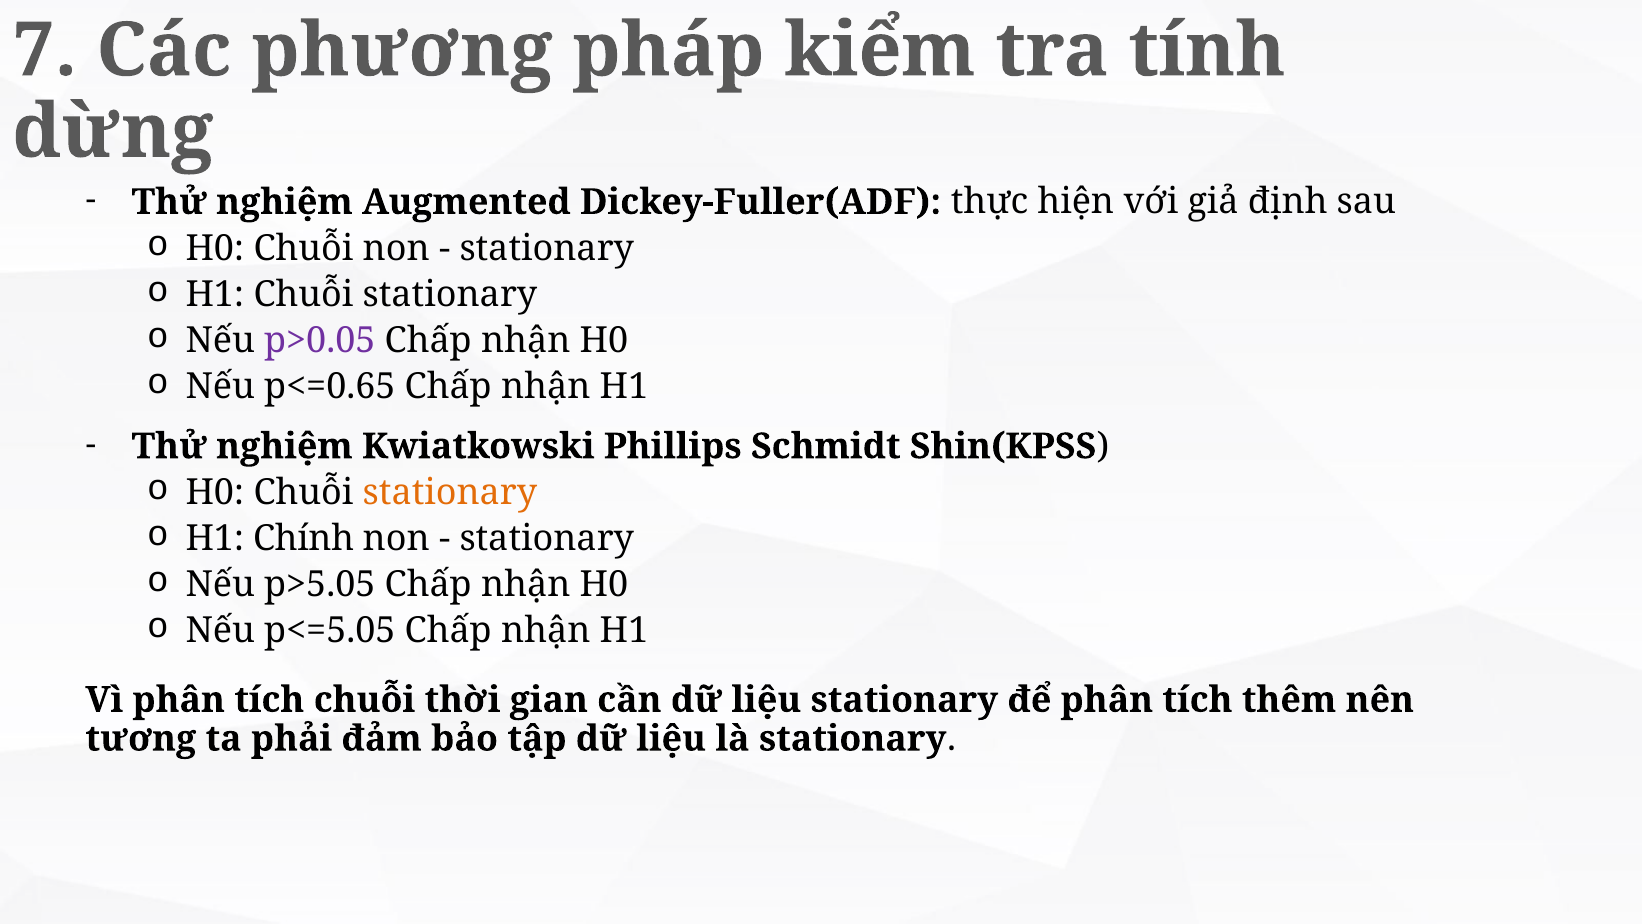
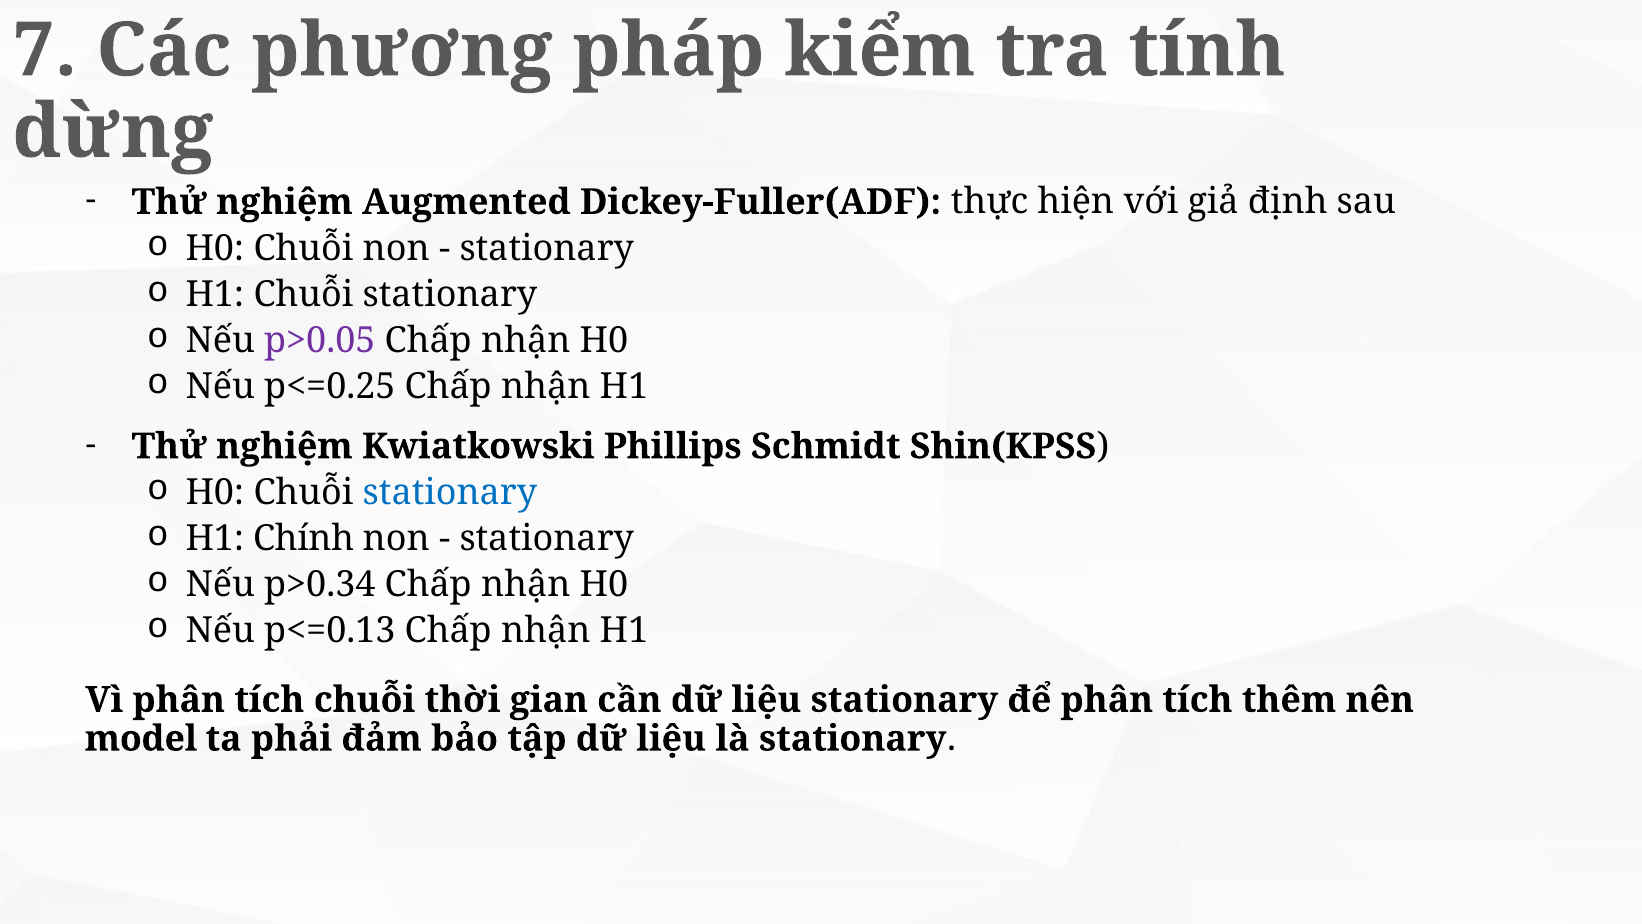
p<=0.65: p<=0.65 -> p<=0.25
stationary at (450, 492) colour: orange -> blue
p>5.05: p>5.05 -> p>0.34
p<=5.05: p<=5.05 -> p<=0.13
tương: tương -> model
